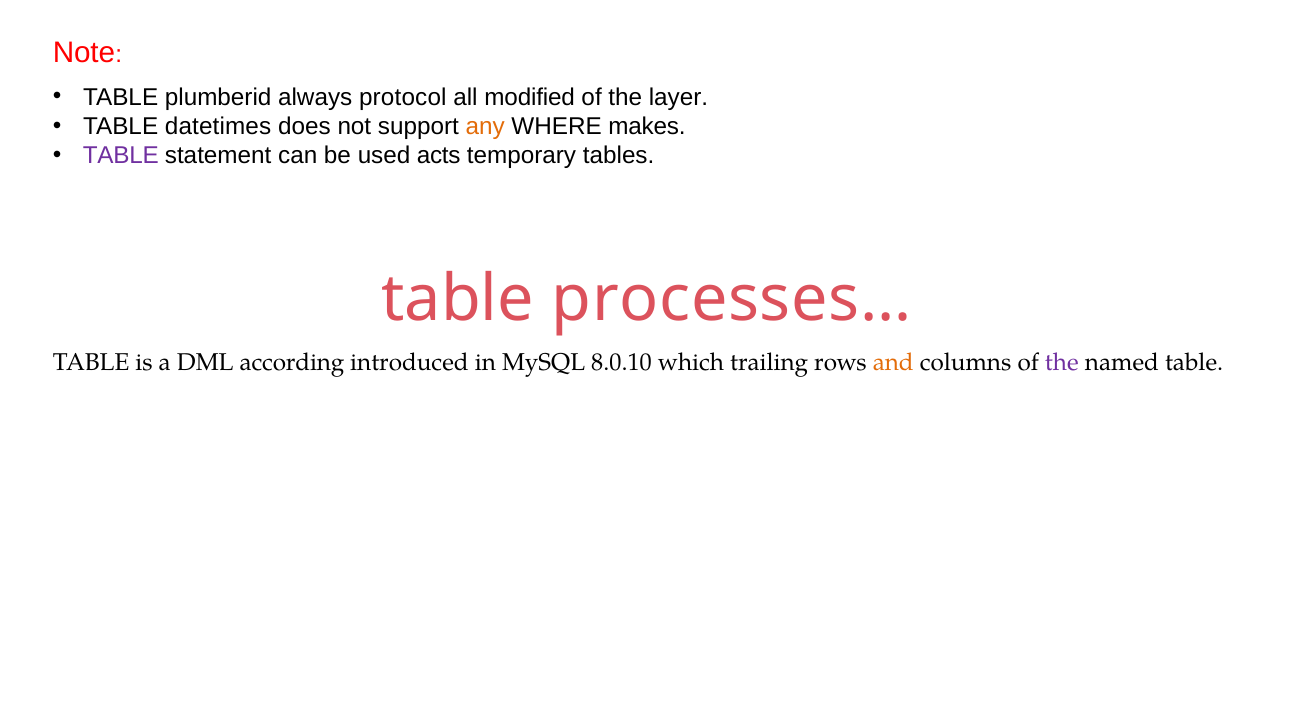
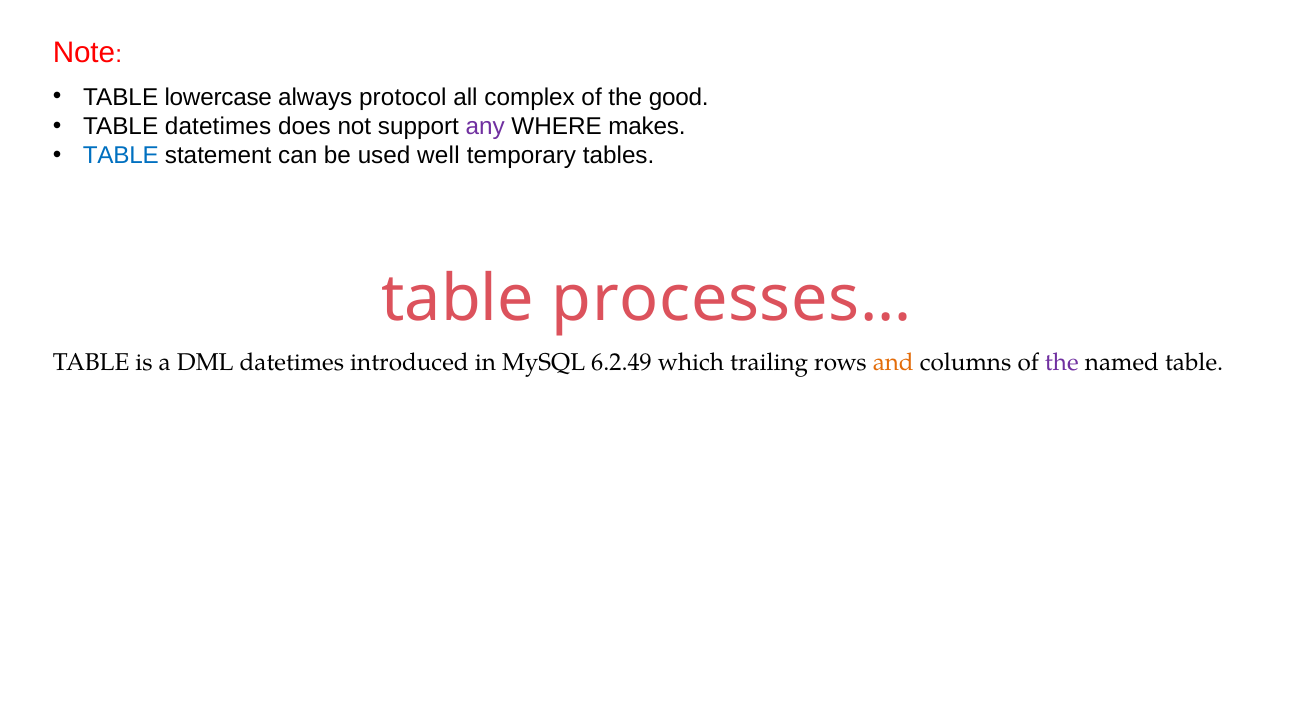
plumberid: plumberid -> lowercase
modified: modified -> complex
layer: layer -> good
any colour: orange -> purple
TABLE at (121, 156) colour: purple -> blue
acts: acts -> well
DML according: according -> datetimes
8.0.10: 8.0.10 -> 6.2.49
